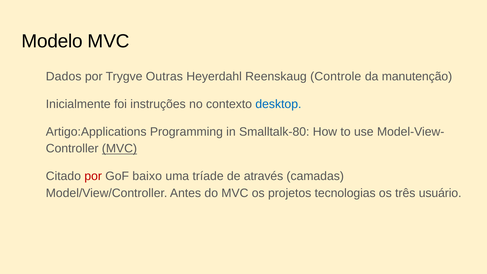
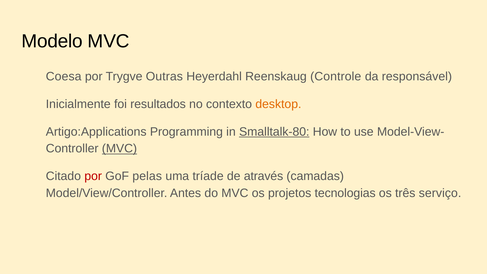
Dados: Dados -> Coesa
manutenção: manutenção -> responsável
instruções: instruções -> resultados
desktop colour: blue -> orange
Smalltalk-80 underline: none -> present
baixo: baixo -> pelas
usuário: usuário -> serviço
